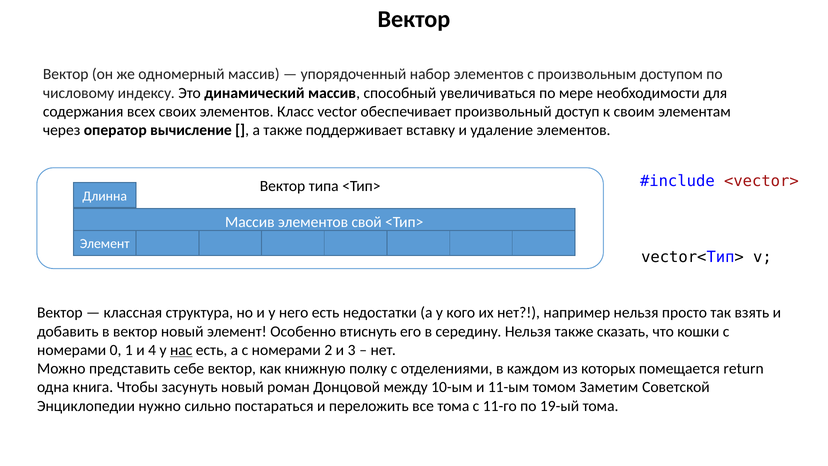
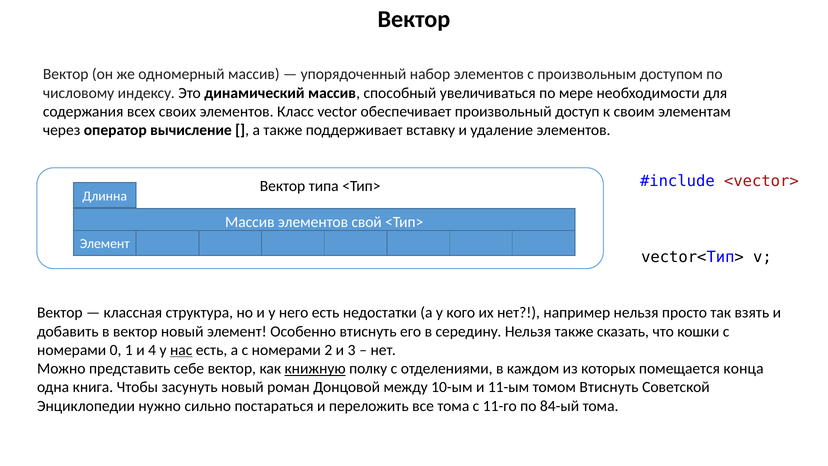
книжную underline: none -> present
return: return -> конца
томом Заметим: Заметим -> Втиснуть
19-ый: 19-ый -> 84-ый
